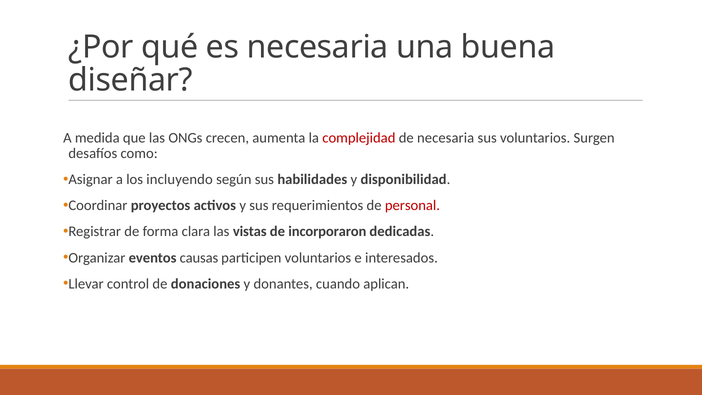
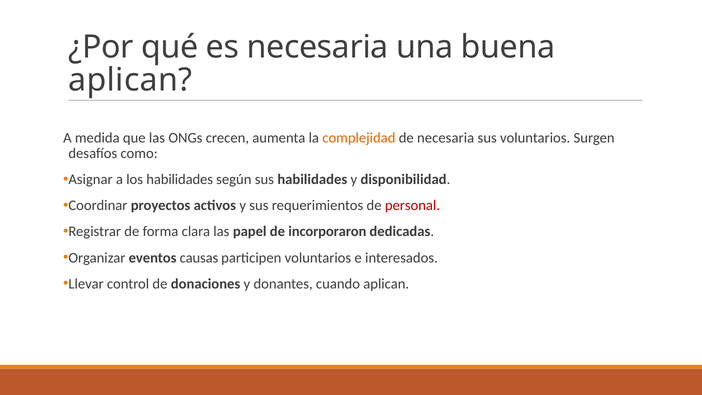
diseñar at (131, 80): diseñar -> aplican
complejidad colour: red -> orange
los incluyendo: incluyendo -> habilidades
vistas: vistas -> papel
